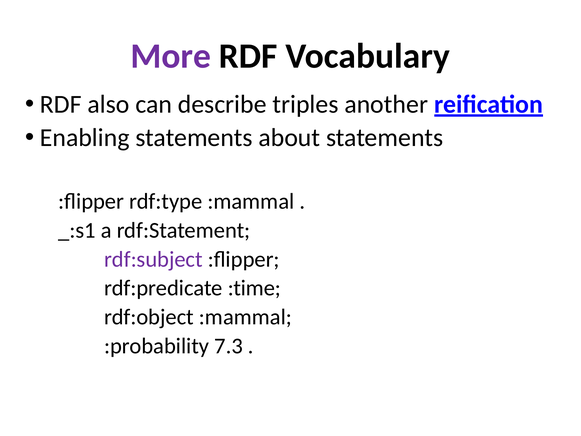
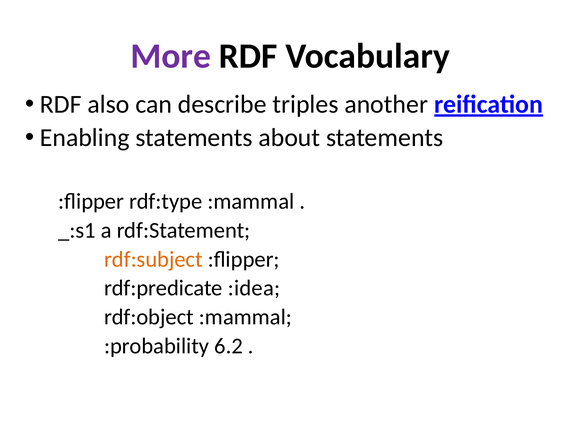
rdf:subject colour: purple -> orange
:time: :time -> :idea
7.3: 7.3 -> 6.2
